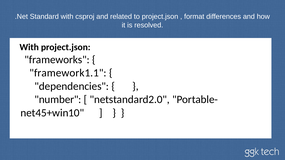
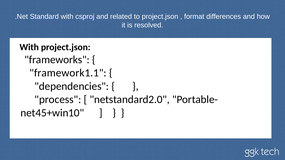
number: number -> process
